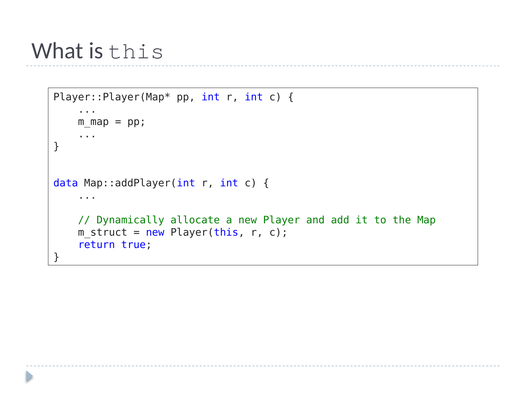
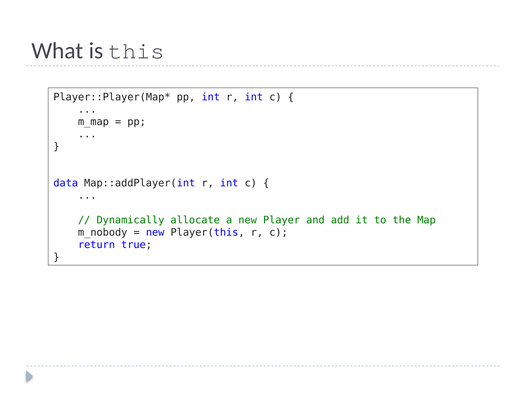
m_struct: m_struct -> m_nobody
